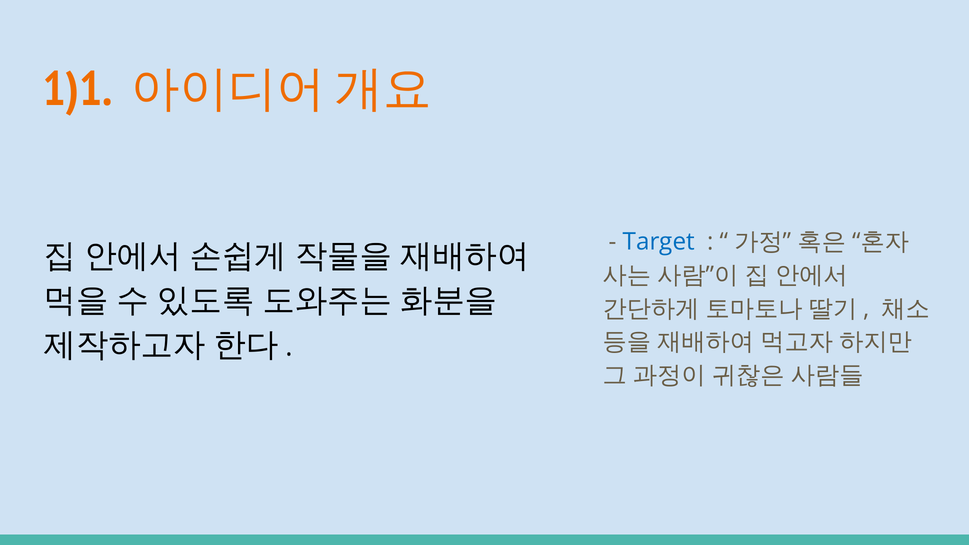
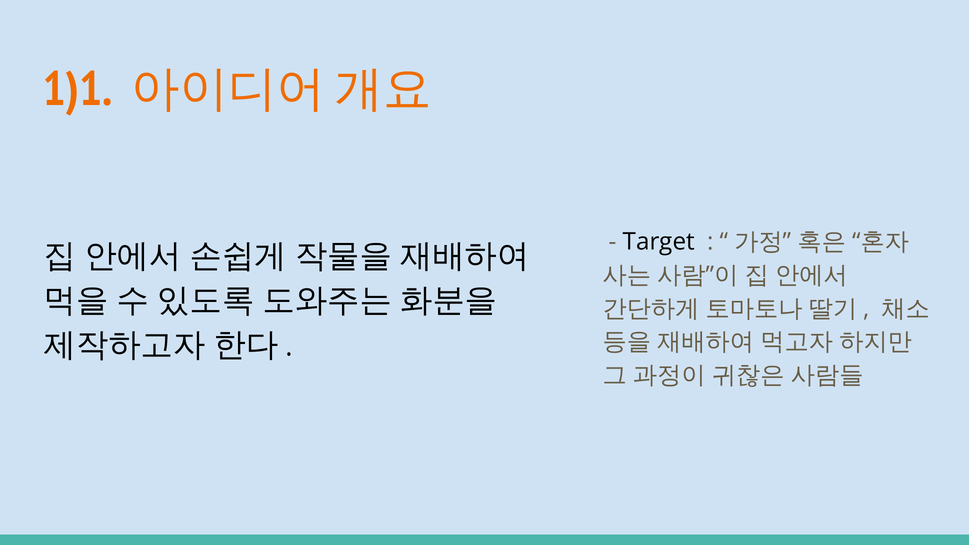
Target colour: blue -> black
